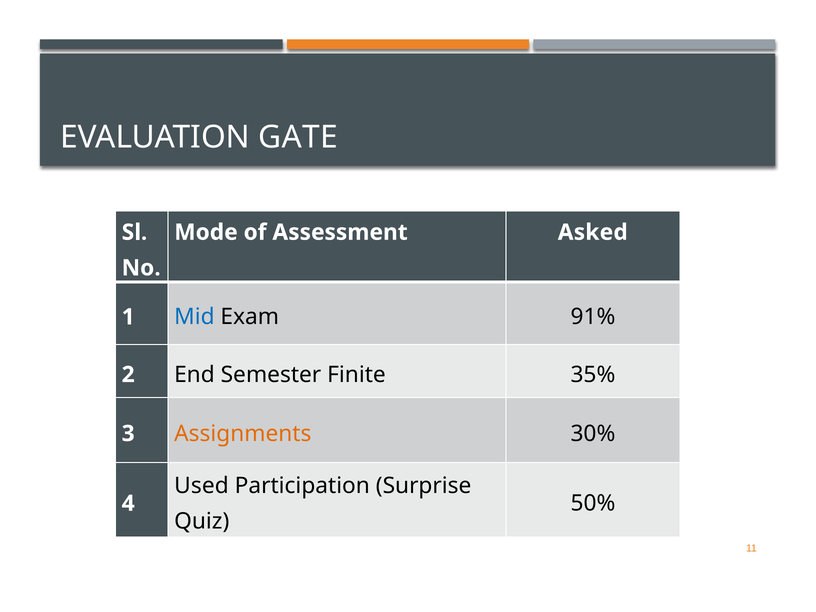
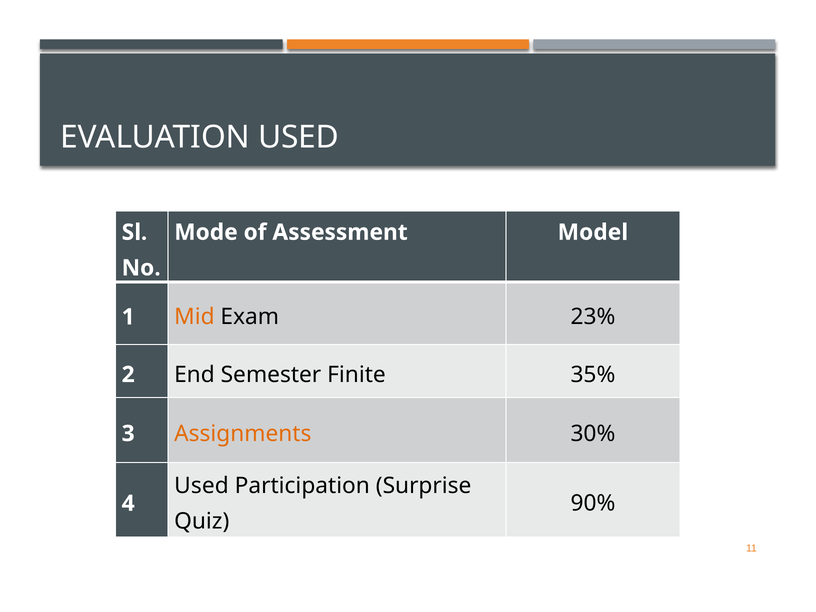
EVALUATION GATE: GATE -> USED
Asked: Asked -> Model
Mid colour: blue -> orange
91%: 91% -> 23%
50%: 50% -> 90%
